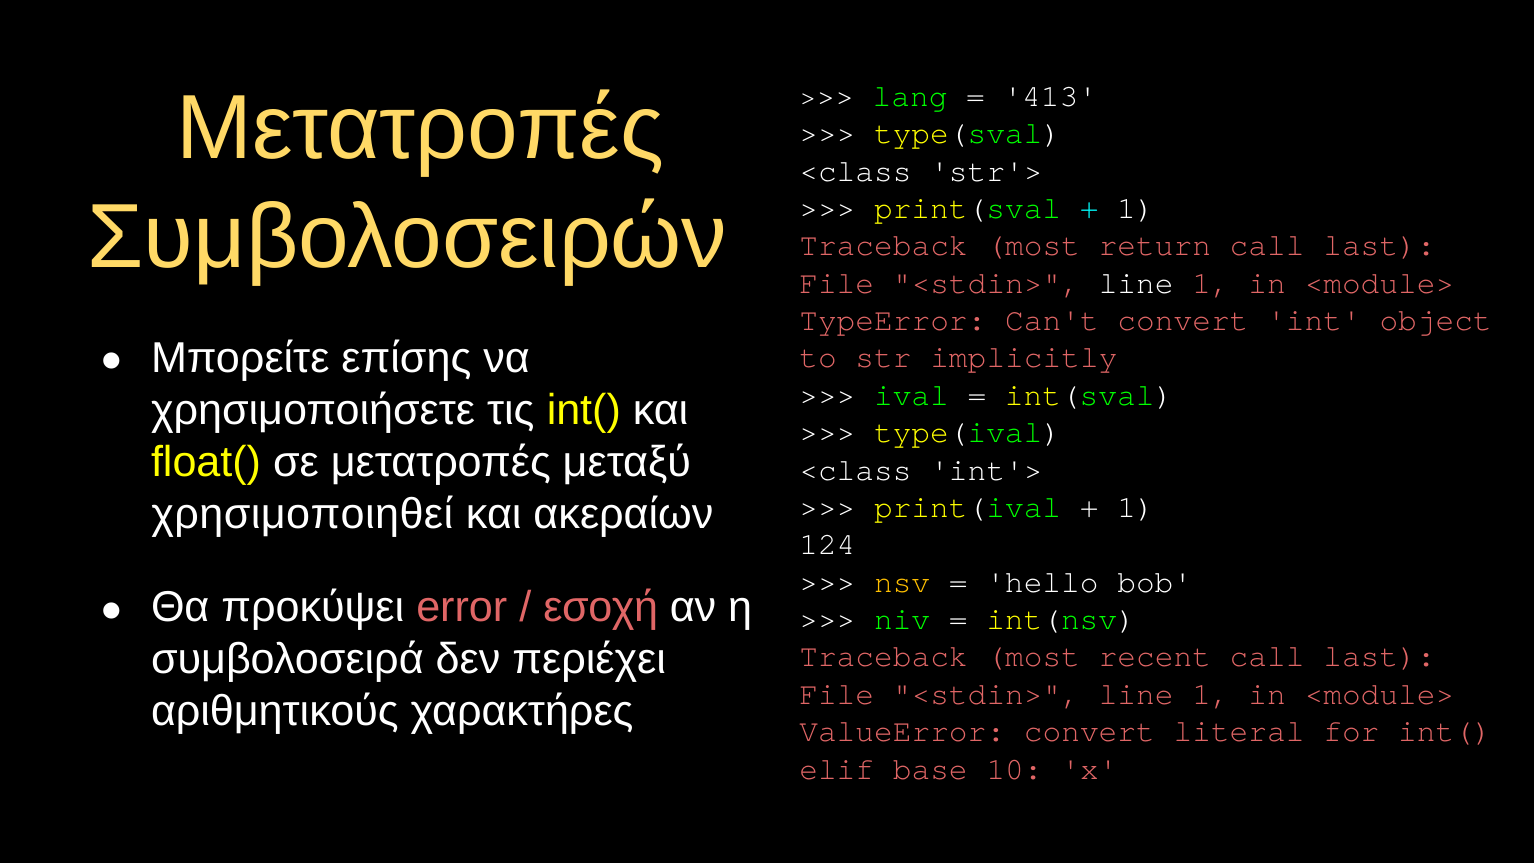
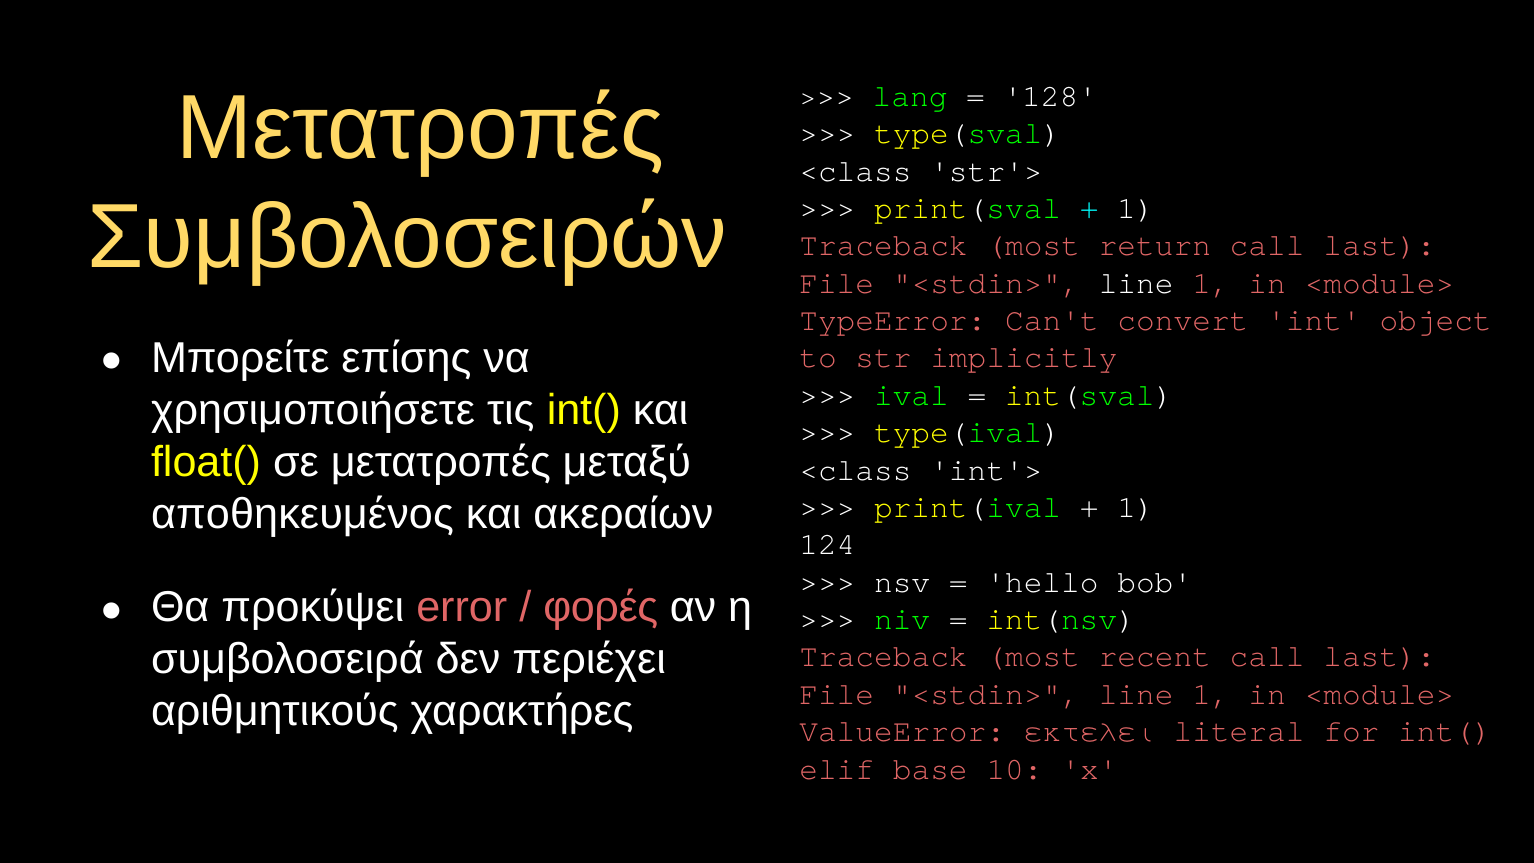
413: 413 -> 128
χρησιμοποιηθεί: χρησιμοποιηθεί -> αποθηκευμένος
nsv colour: yellow -> white
εσοχή: εσοχή -> φορές
ValueError convert: convert -> εκτελεί
